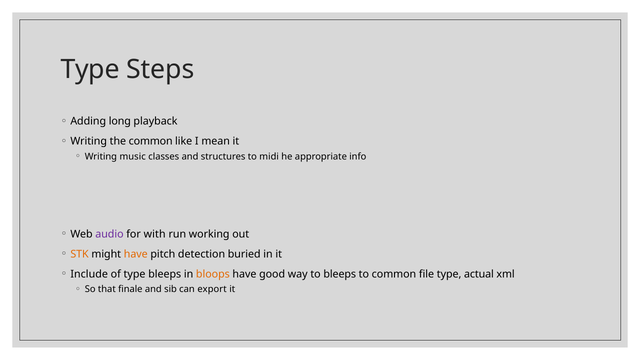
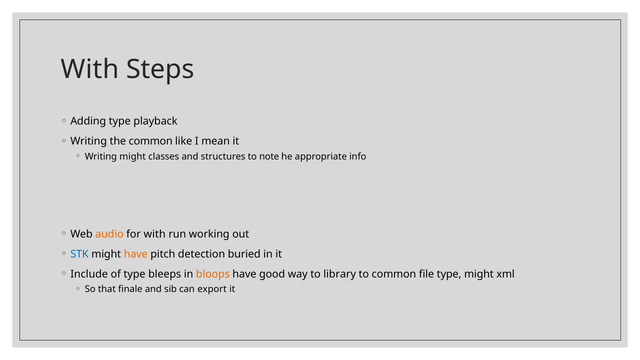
Type at (90, 70): Type -> With
Adding long: long -> type
Writing music: music -> might
midi: midi -> note
audio colour: purple -> orange
STK colour: orange -> blue
to bleeps: bleeps -> library
type actual: actual -> might
